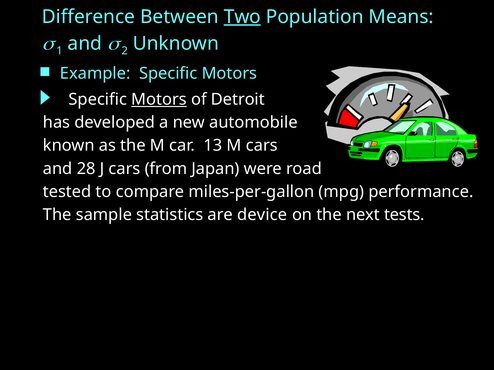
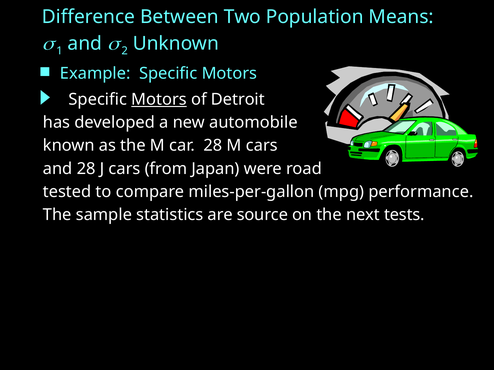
Two underline: present -> none
car 13: 13 -> 28
device: device -> source
